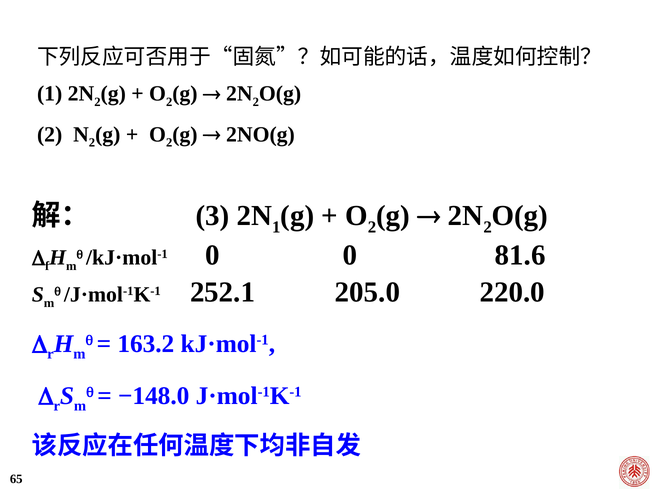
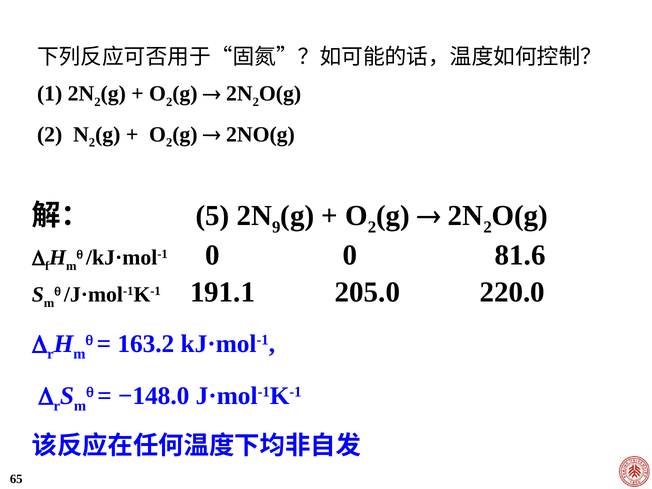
3: 3 -> 5
1 at (276, 227): 1 -> 9
252.1: 252.1 -> 191.1
